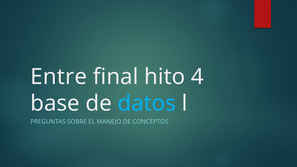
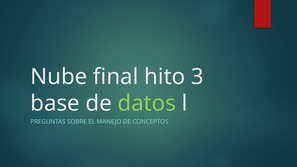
Entre: Entre -> Nube
4: 4 -> 3
datos colour: light blue -> light green
